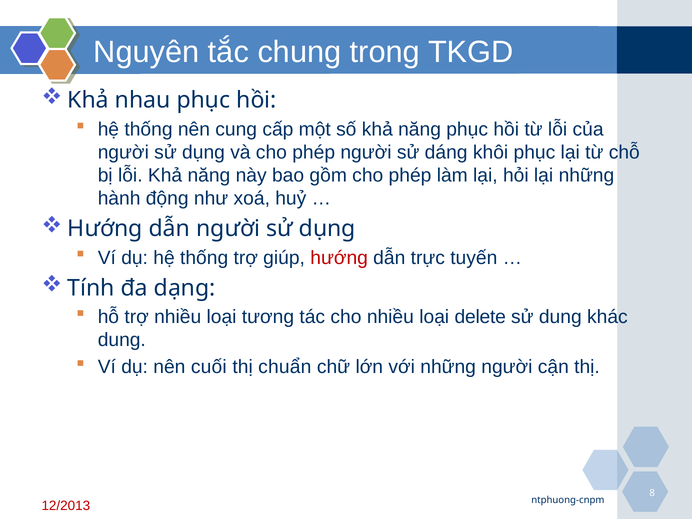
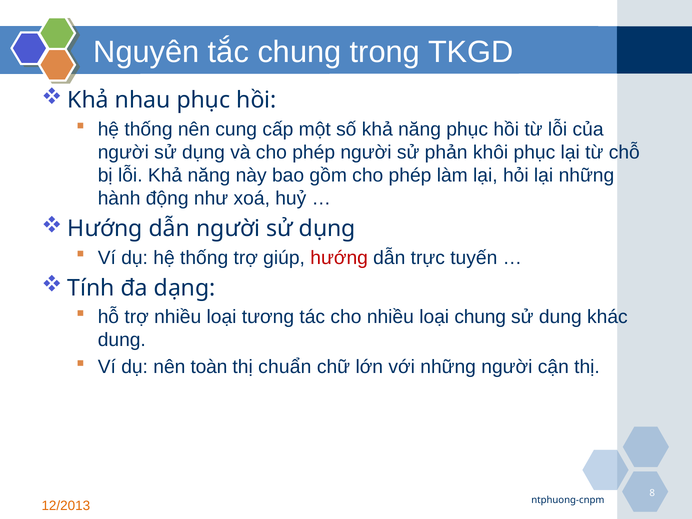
dáng: dáng -> phản
loại delete: delete -> chung
cuối: cuối -> toàn
12/2013 colour: red -> orange
